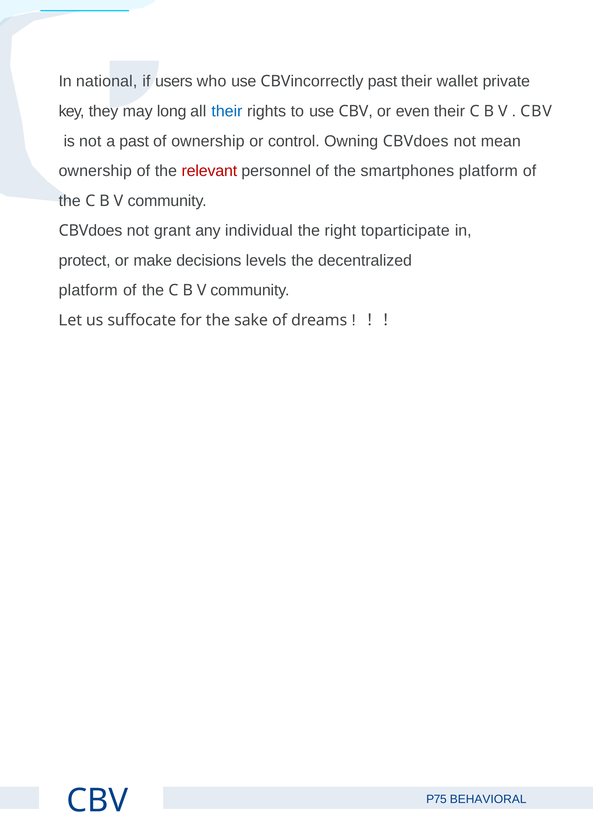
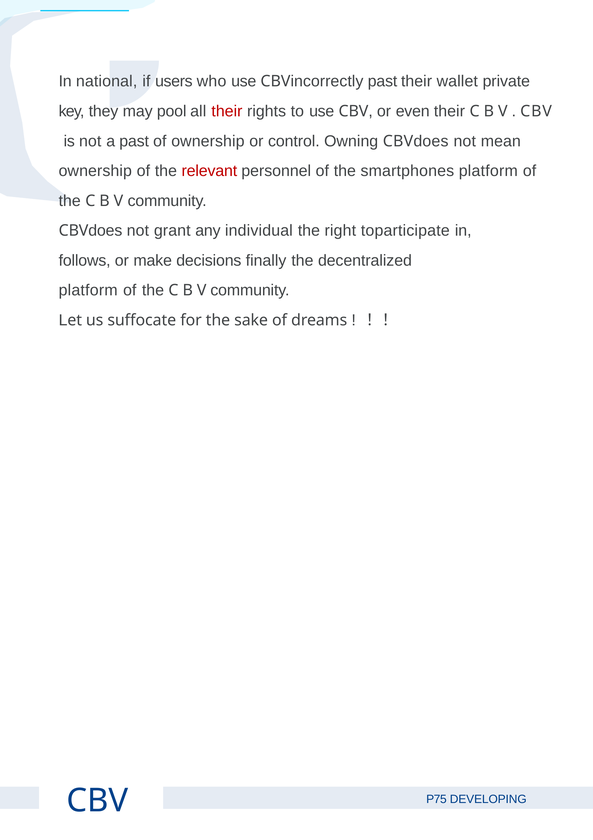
long: long -> pool
their at (227, 111) colour: blue -> red
protect: protect -> follows
levels: levels -> ﬁnally
BEHAVIORAL: BEHAVIORAL -> DEVELOPING
